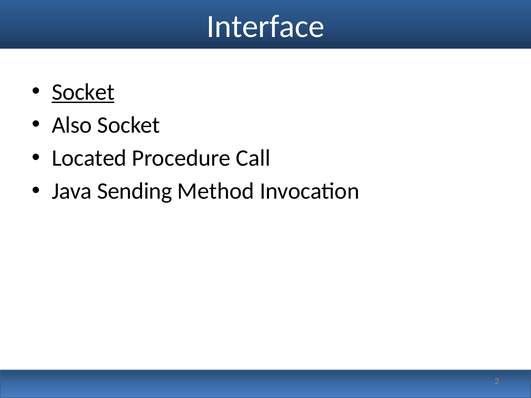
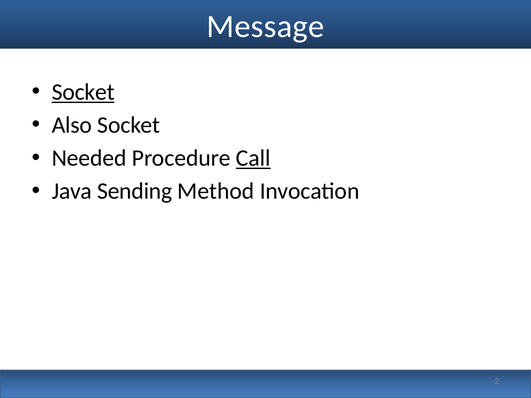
Interface: Interface -> Message
Located: Located -> Needed
Call underline: none -> present
